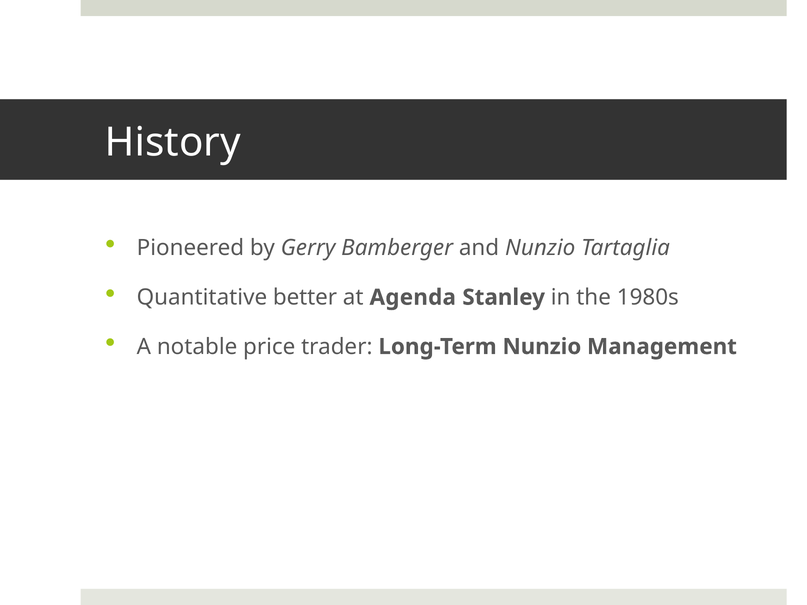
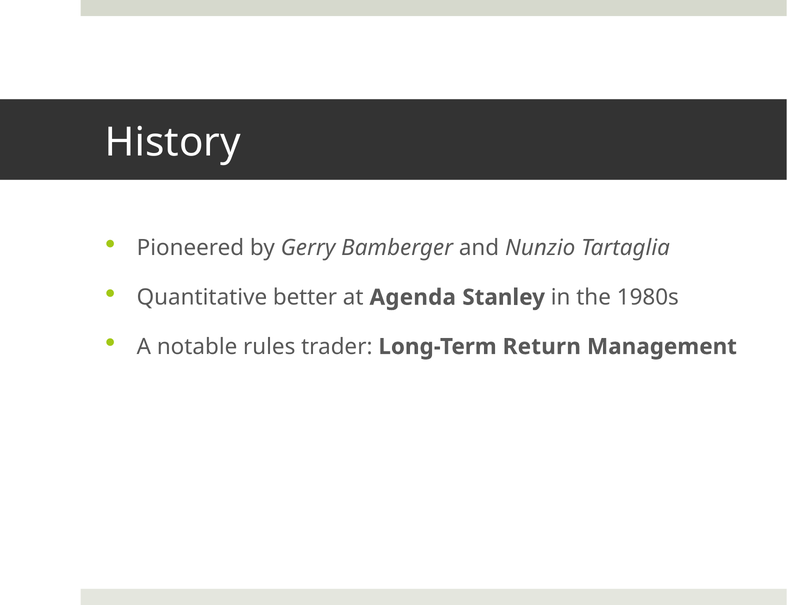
price: price -> rules
Long-Term Nunzio: Nunzio -> Return
